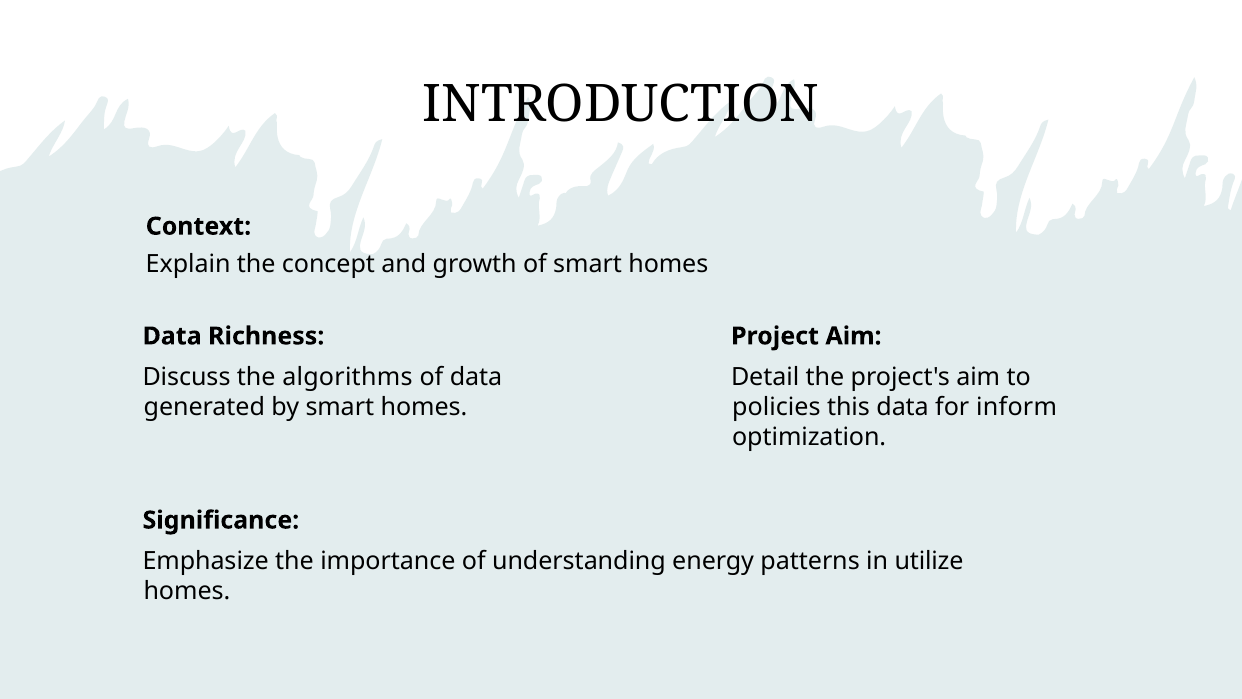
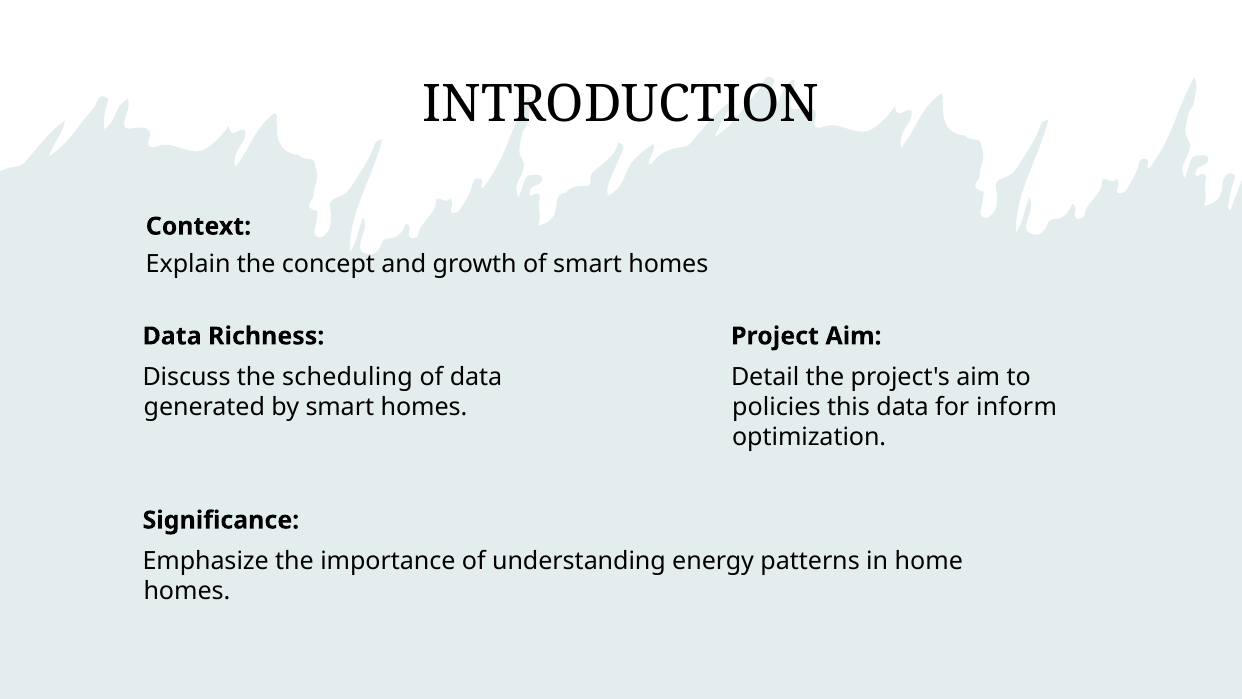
algorithms: algorithms -> scheduling
utilize: utilize -> home
